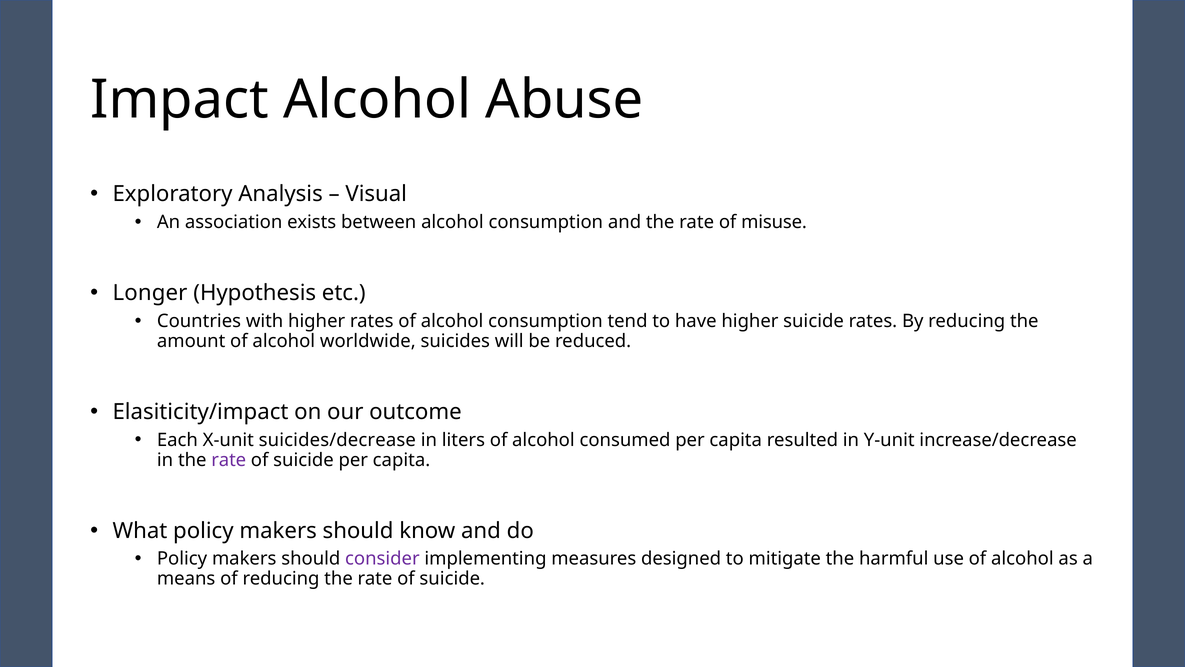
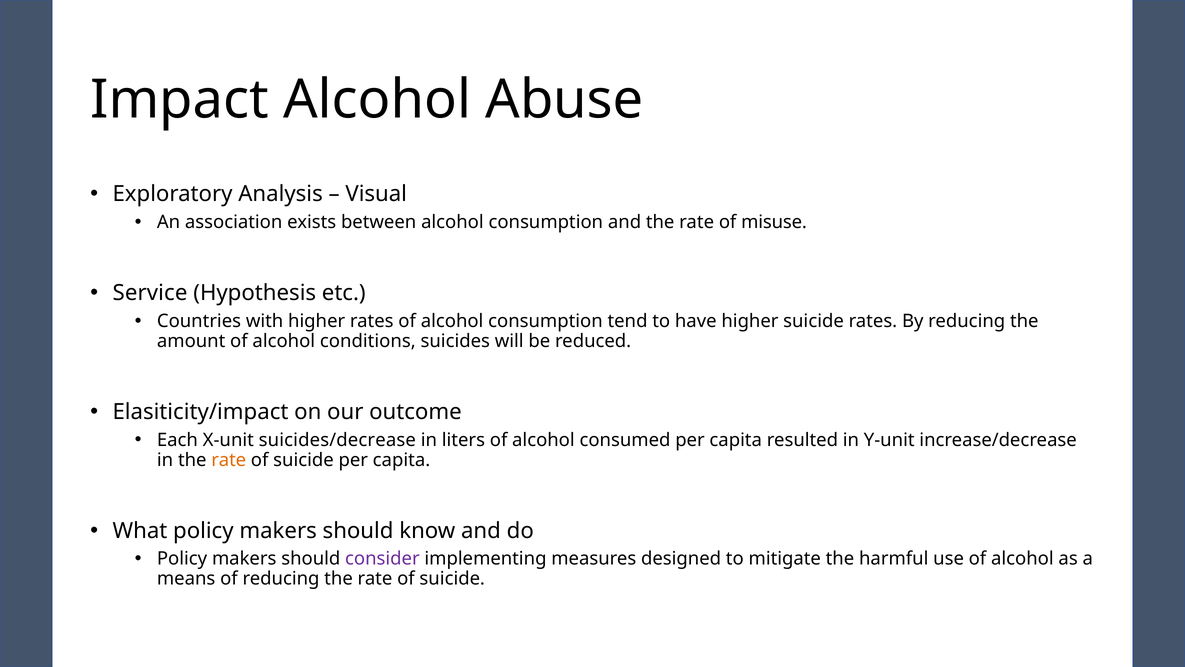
Longer: Longer -> Service
worldwide: worldwide -> conditions
rate at (229, 460) colour: purple -> orange
